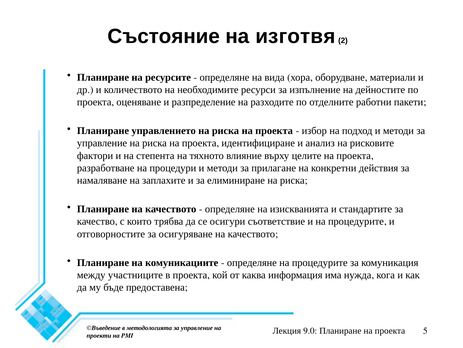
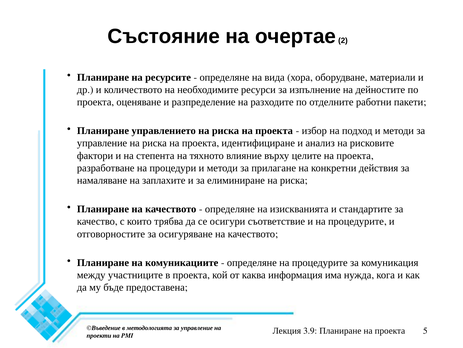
изготвя: изготвя -> очертае
9.0: 9.0 -> 3.9
